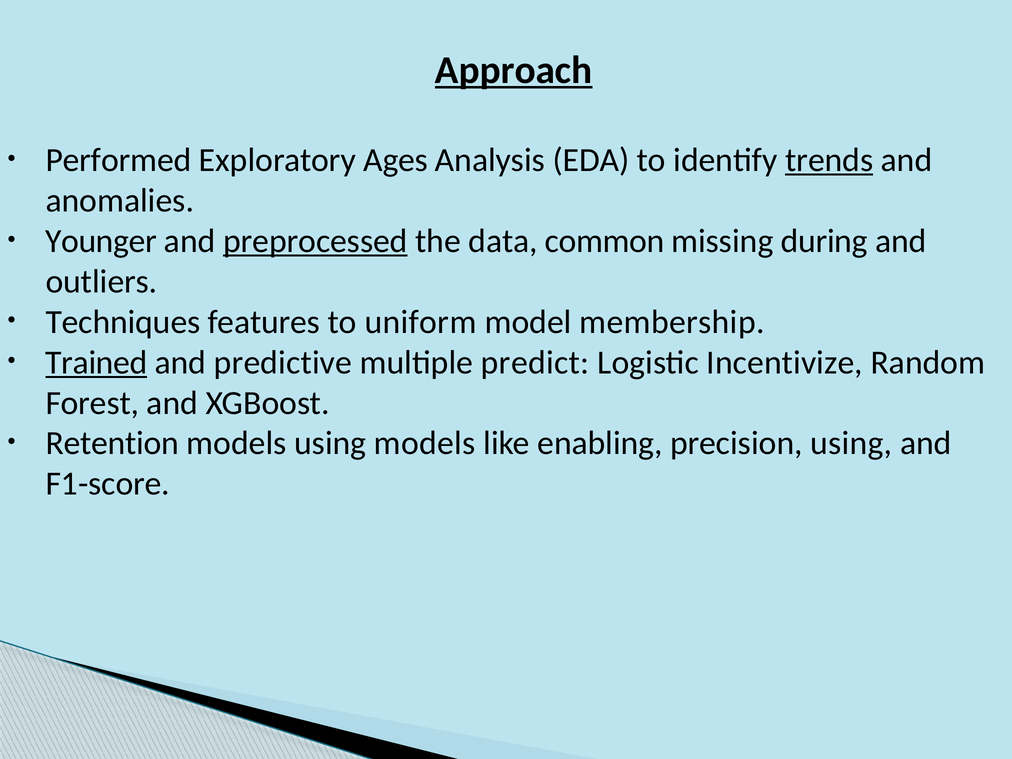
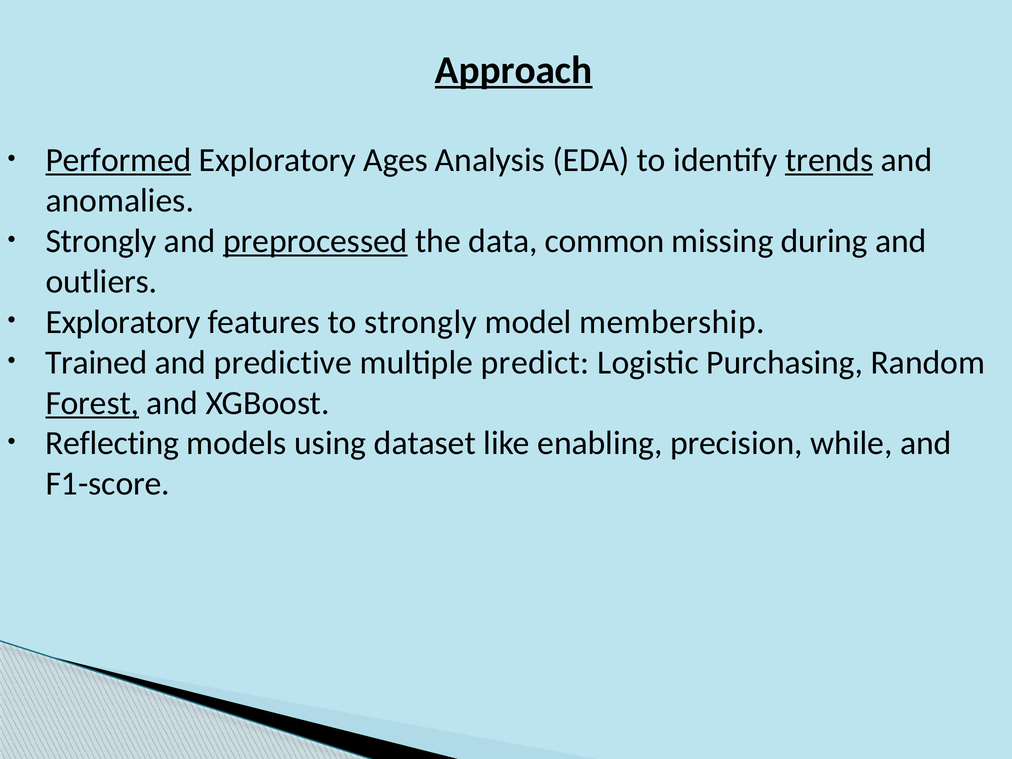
Performed underline: none -> present
Younger at (101, 241): Younger -> Strongly
Techniques at (123, 322): Techniques -> Exploratory
to uniform: uniform -> strongly
Trained underline: present -> none
Incentivize: Incentivize -> Purchasing
Forest underline: none -> present
Retention: Retention -> Reflecting
using models: models -> dataset
precision using: using -> while
